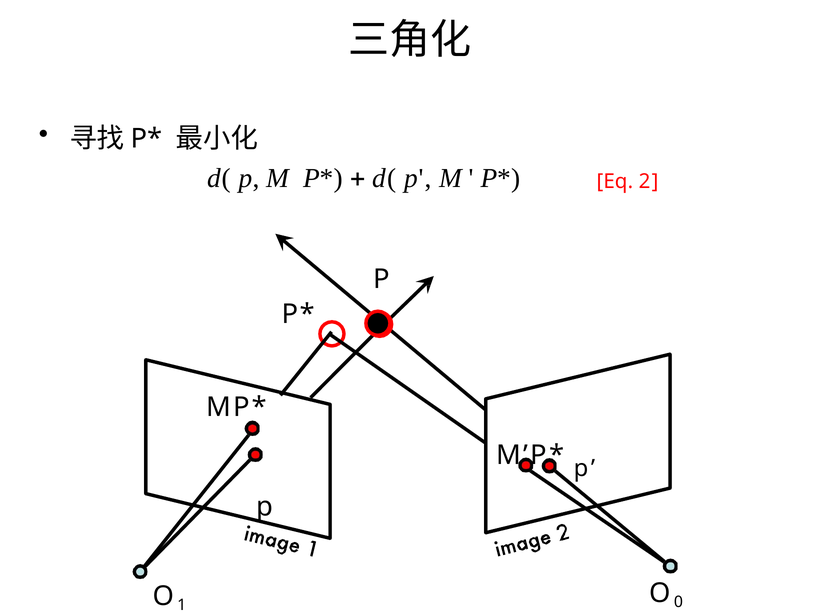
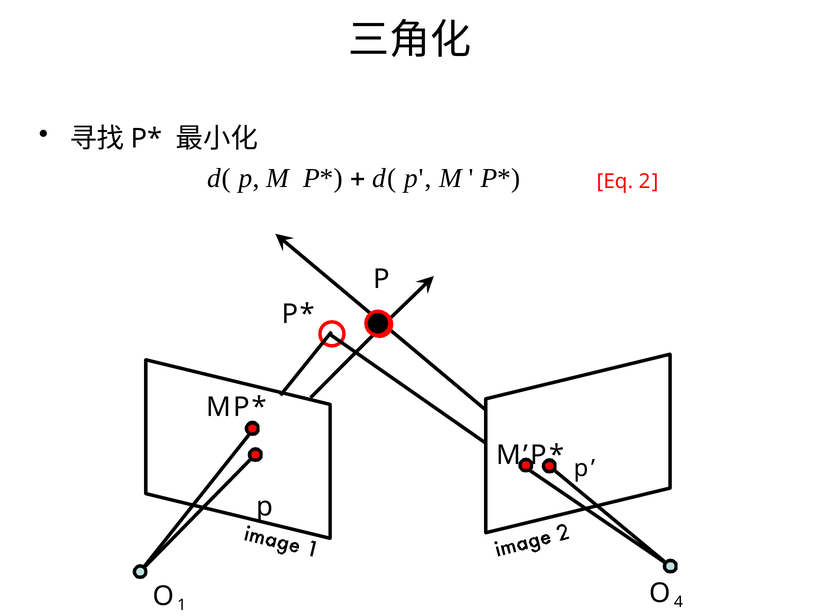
0: 0 -> 4
